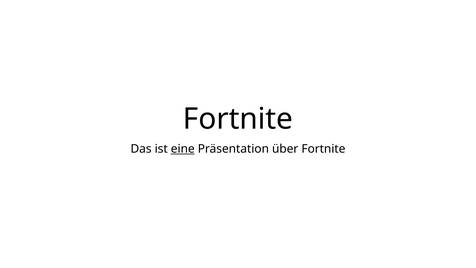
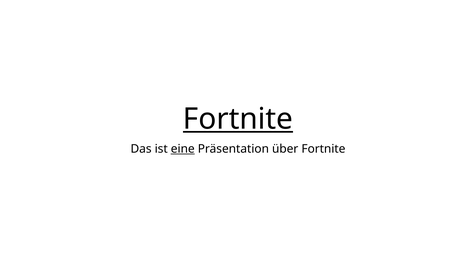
Fortnite at (238, 119) underline: none -> present
